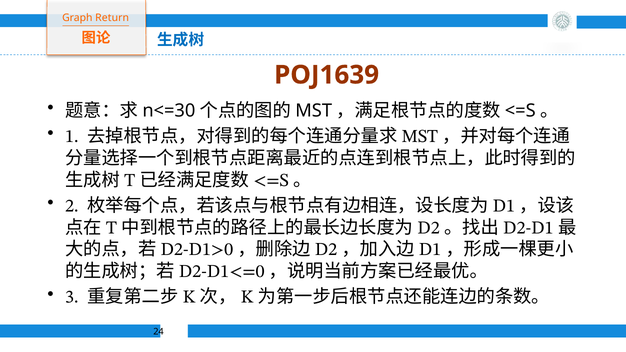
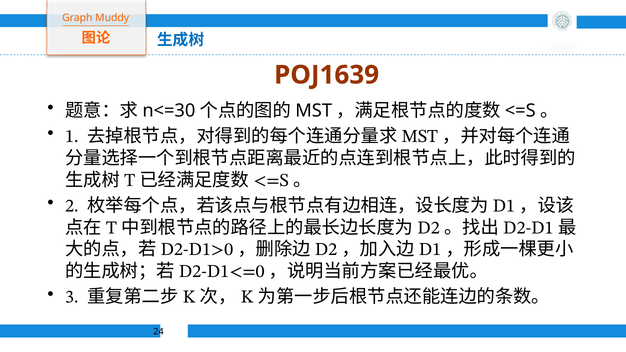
Return: Return -> Muddy
